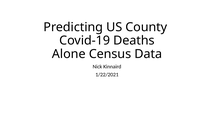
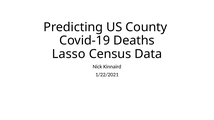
Alone: Alone -> Lasso
